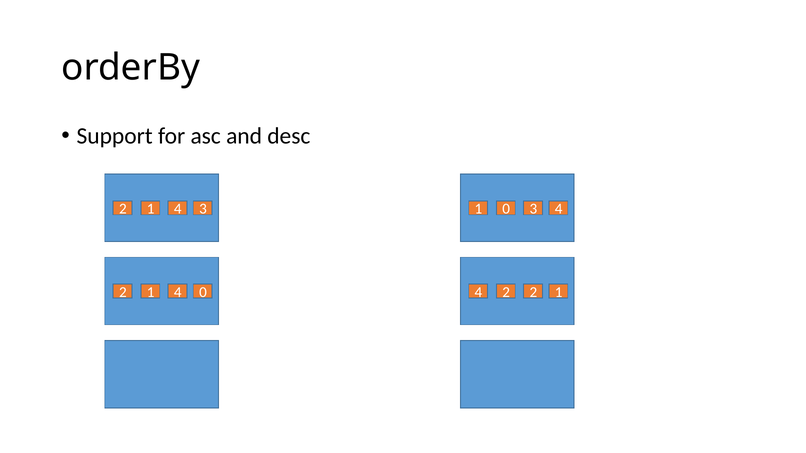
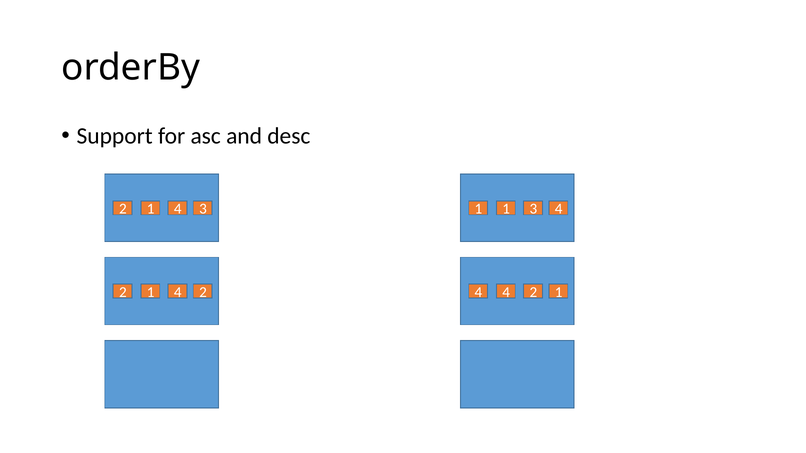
1 0: 0 -> 1
1 4 0: 0 -> 2
2 at (506, 292): 2 -> 4
